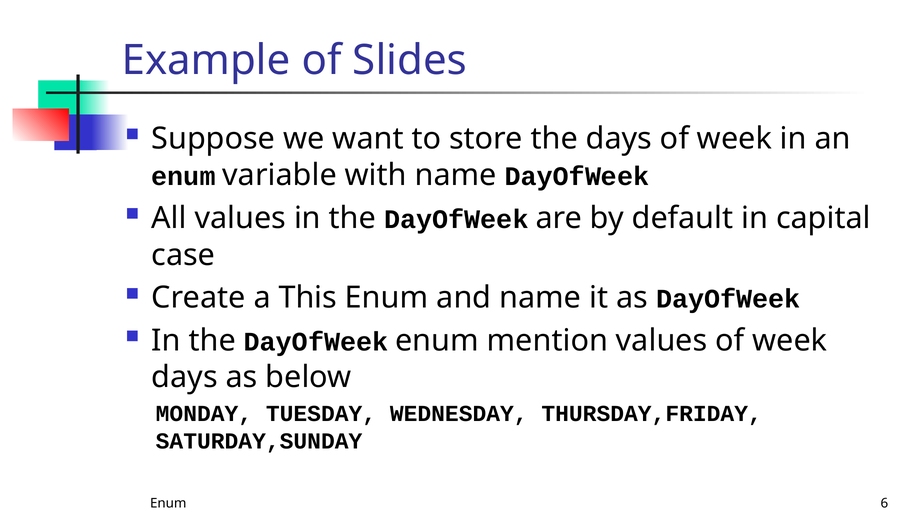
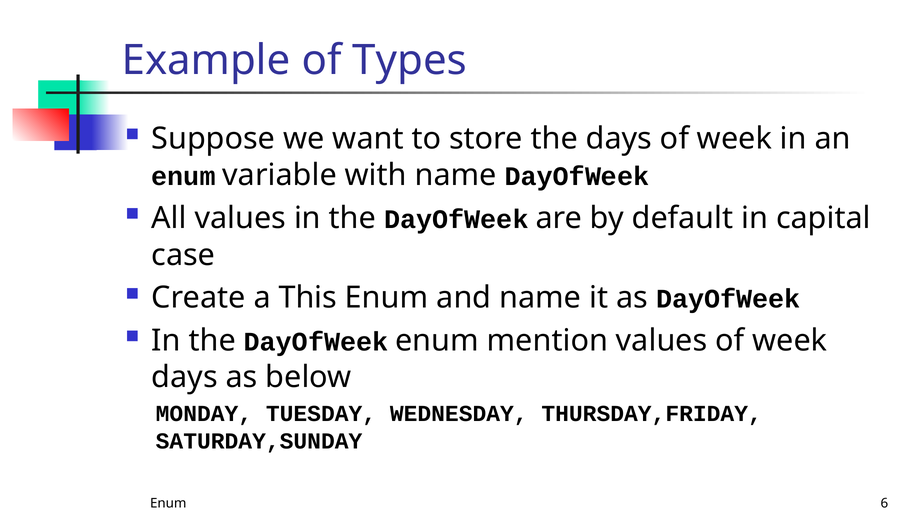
Slides: Slides -> Types
